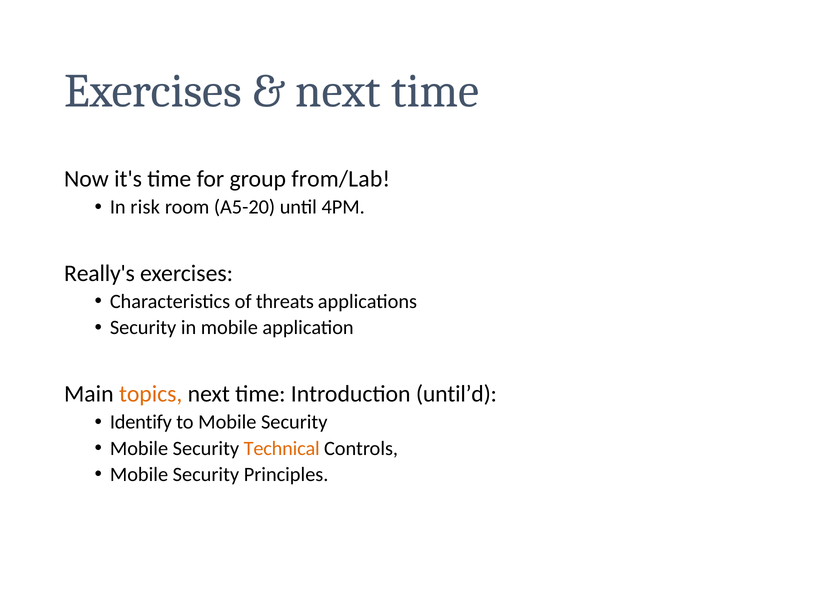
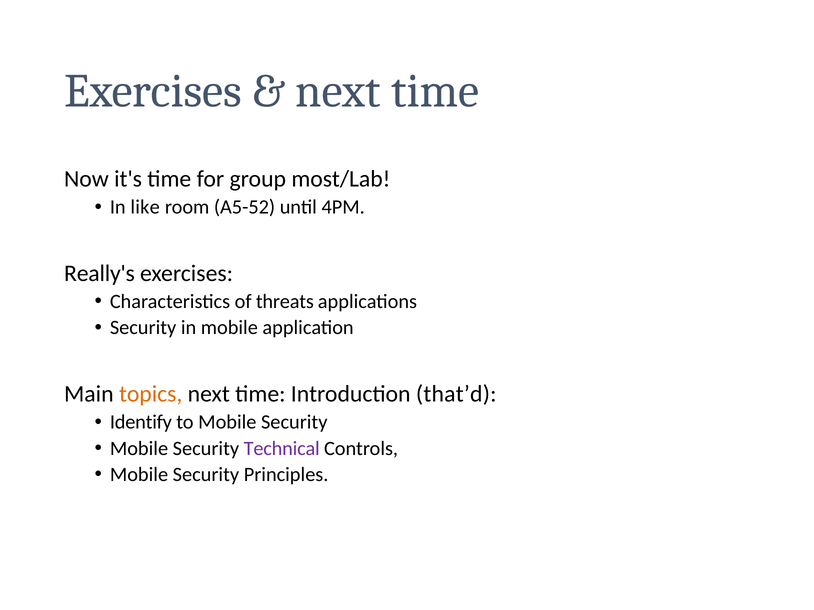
from/Lab: from/Lab -> most/Lab
risk: risk -> like
A5-20: A5-20 -> A5-52
until’d: until’d -> that’d
Technical colour: orange -> purple
